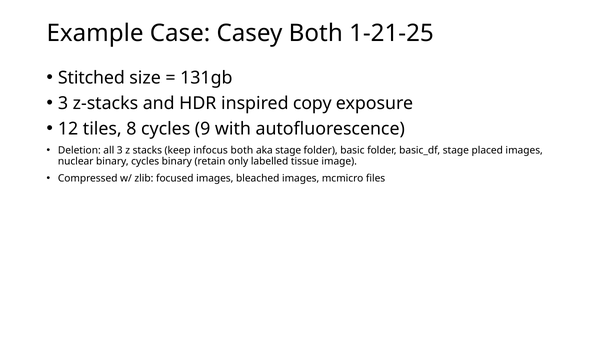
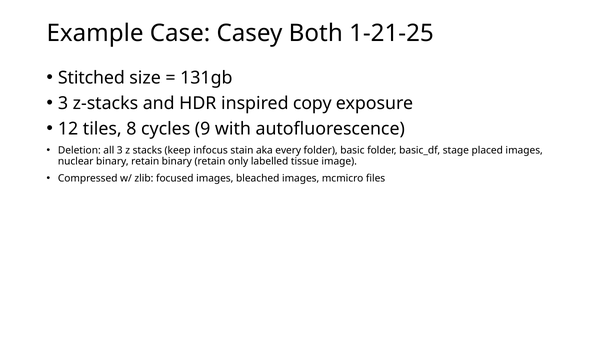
infocus both: both -> stain
aka stage: stage -> every
nuclear binary cycles: cycles -> retain
